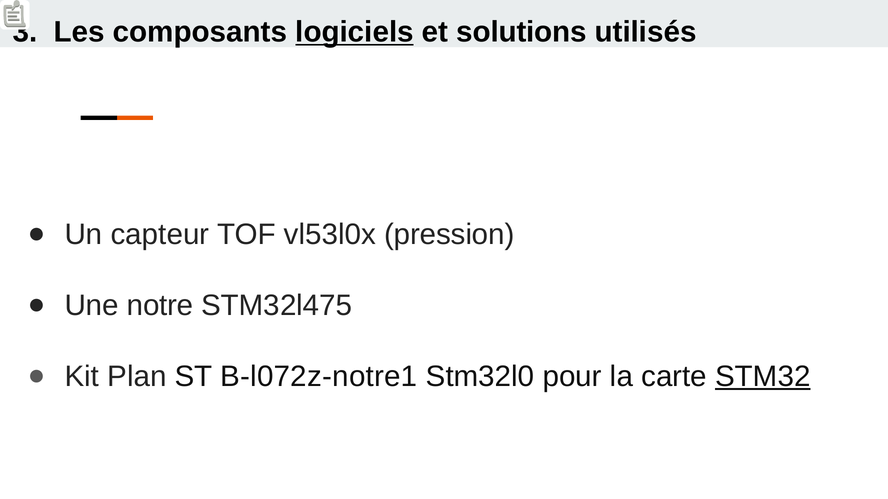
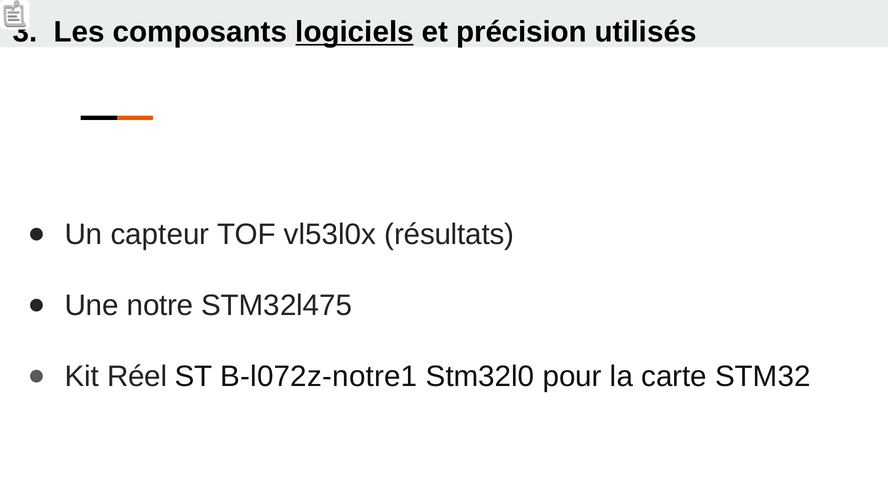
solutions: solutions -> précision
pression: pression -> résultats
Plan: Plan -> Réel
STM32 underline: present -> none
